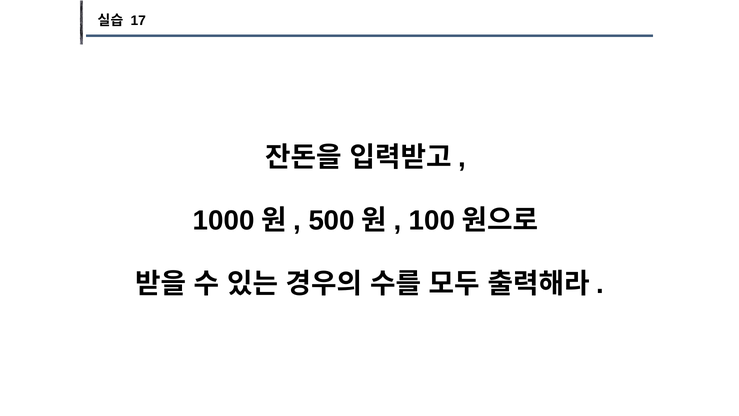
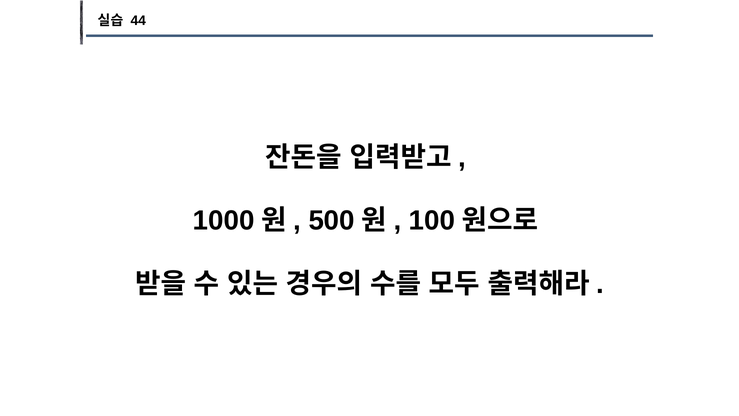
17: 17 -> 44
